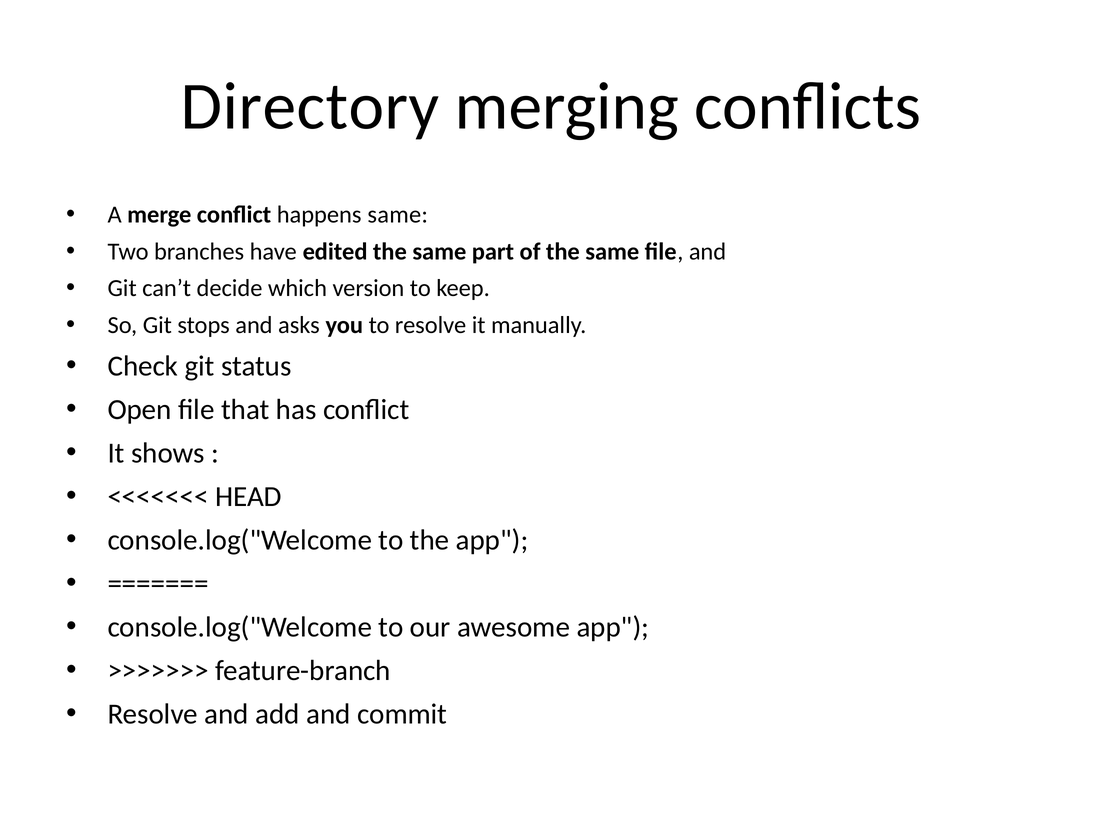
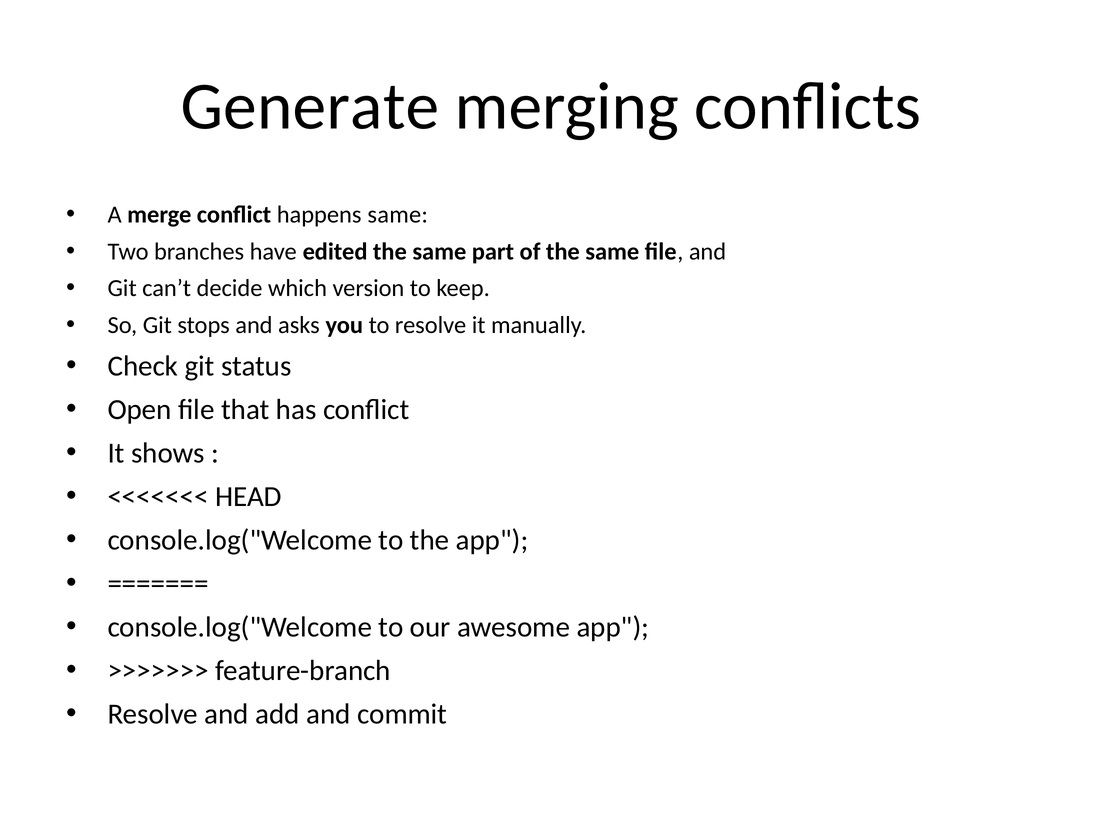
Directory: Directory -> Generate
